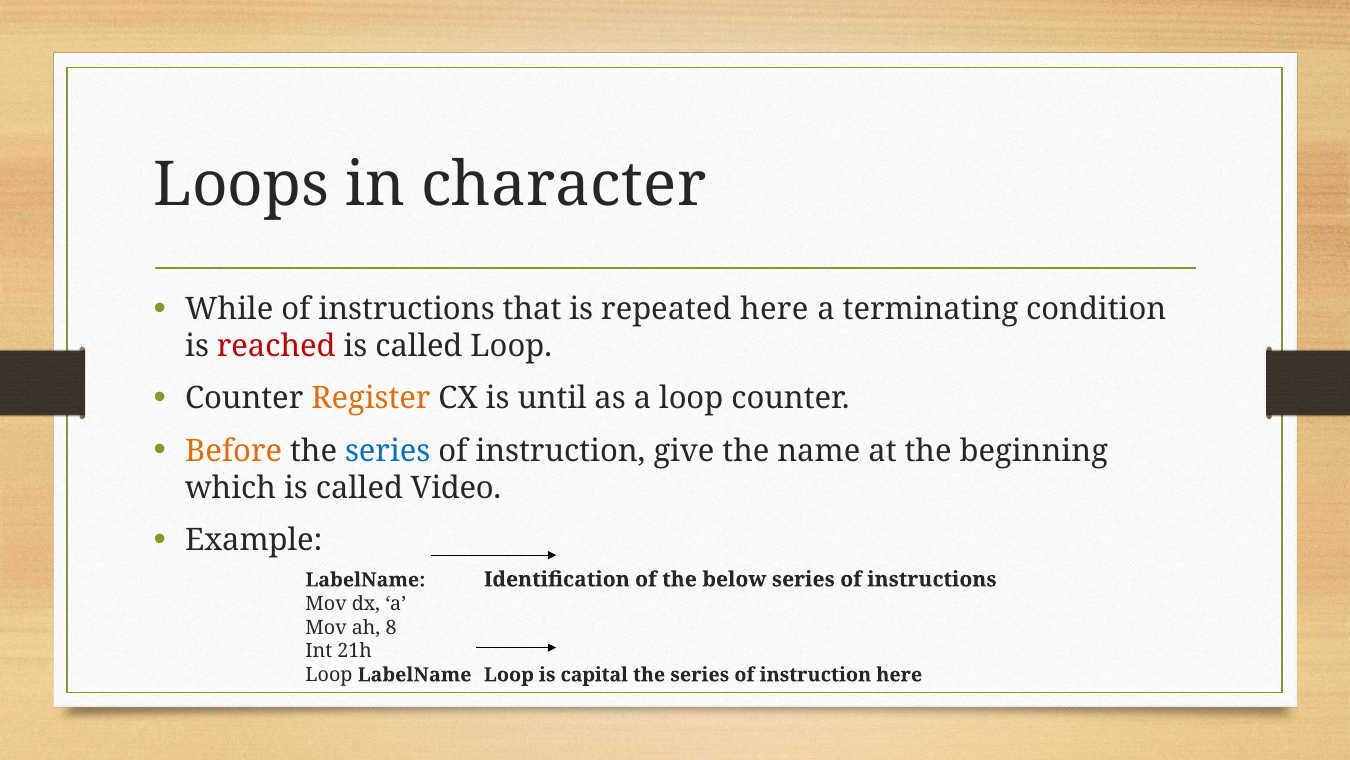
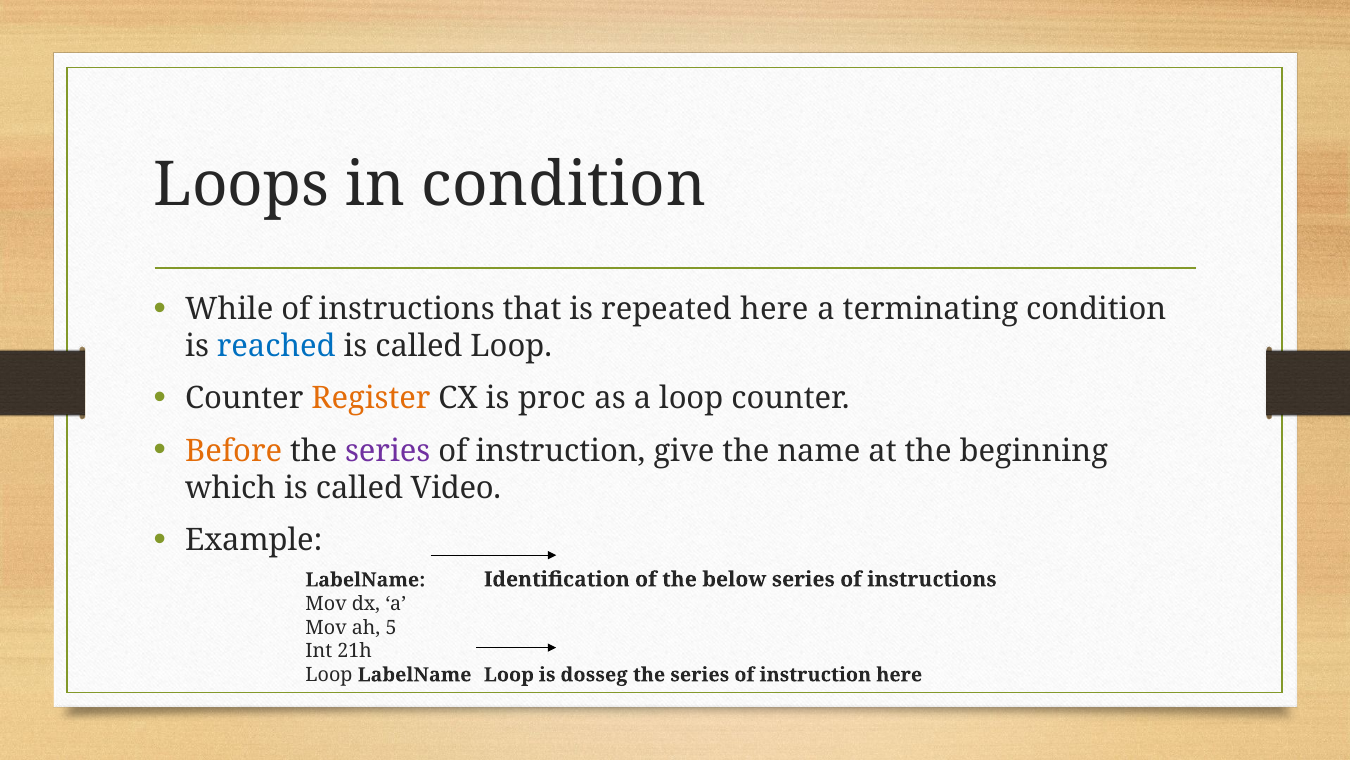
in character: character -> condition
reached colour: red -> blue
until: until -> proc
series at (388, 451) colour: blue -> purple
8: 8 -> 5
capital: capital -> dosseg
